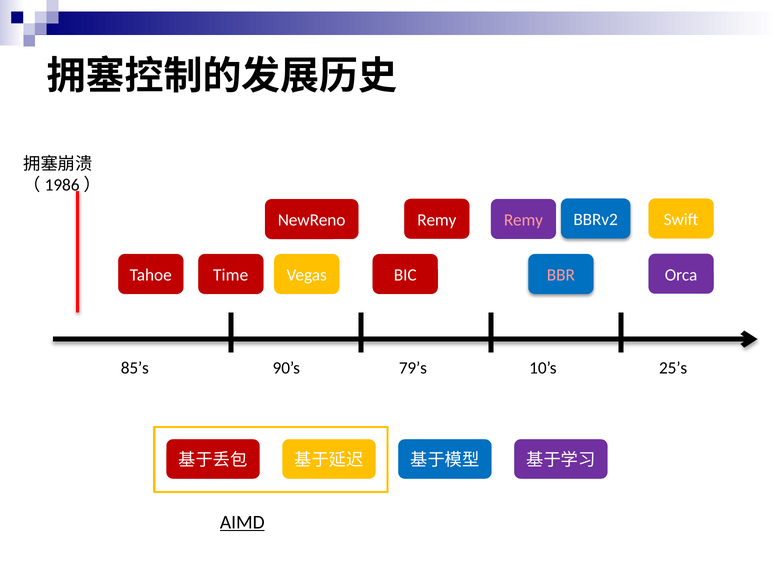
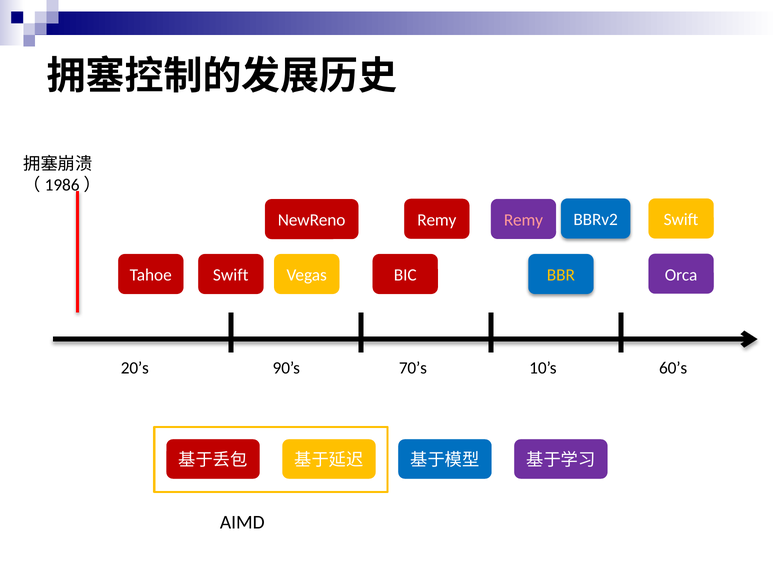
Tahoe Time: Time -> Swift
BBR colour: pink -> yellow
85’s: 85’s -> 20’s
79’s: 79’s -> 70’s
25’s: 25’s -> 60’s
AIMD underline: present -> none
